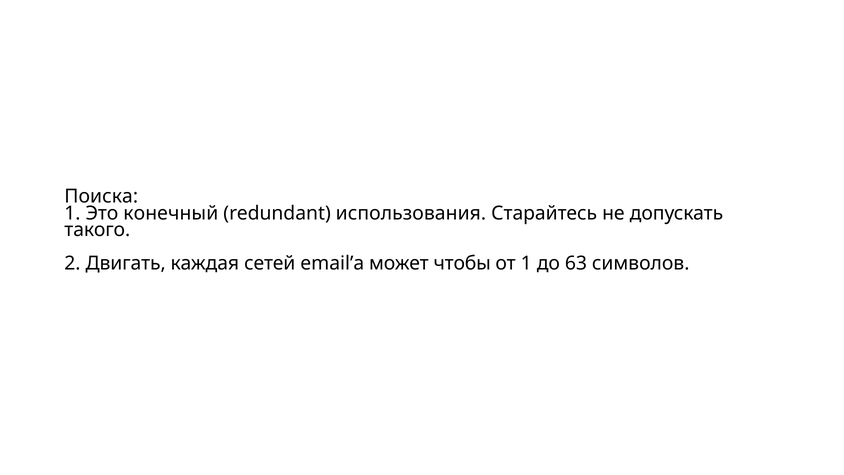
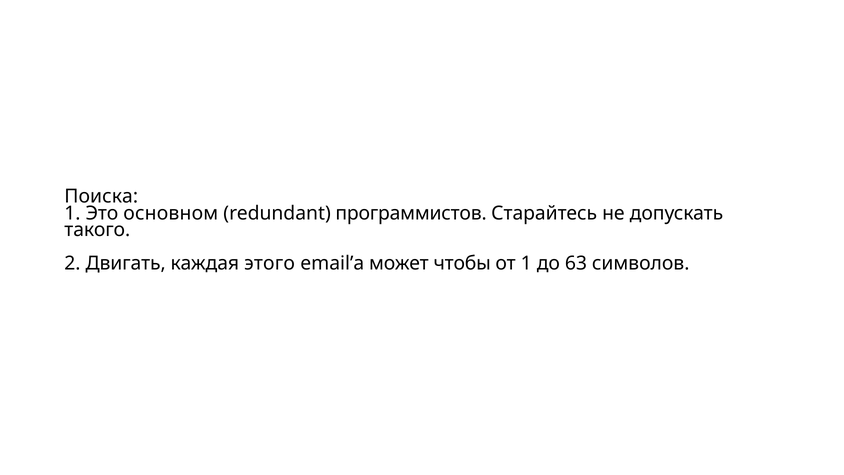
конечный: конечный -> основном
использования: использования -> программистов
сетей: сетей -> этого
